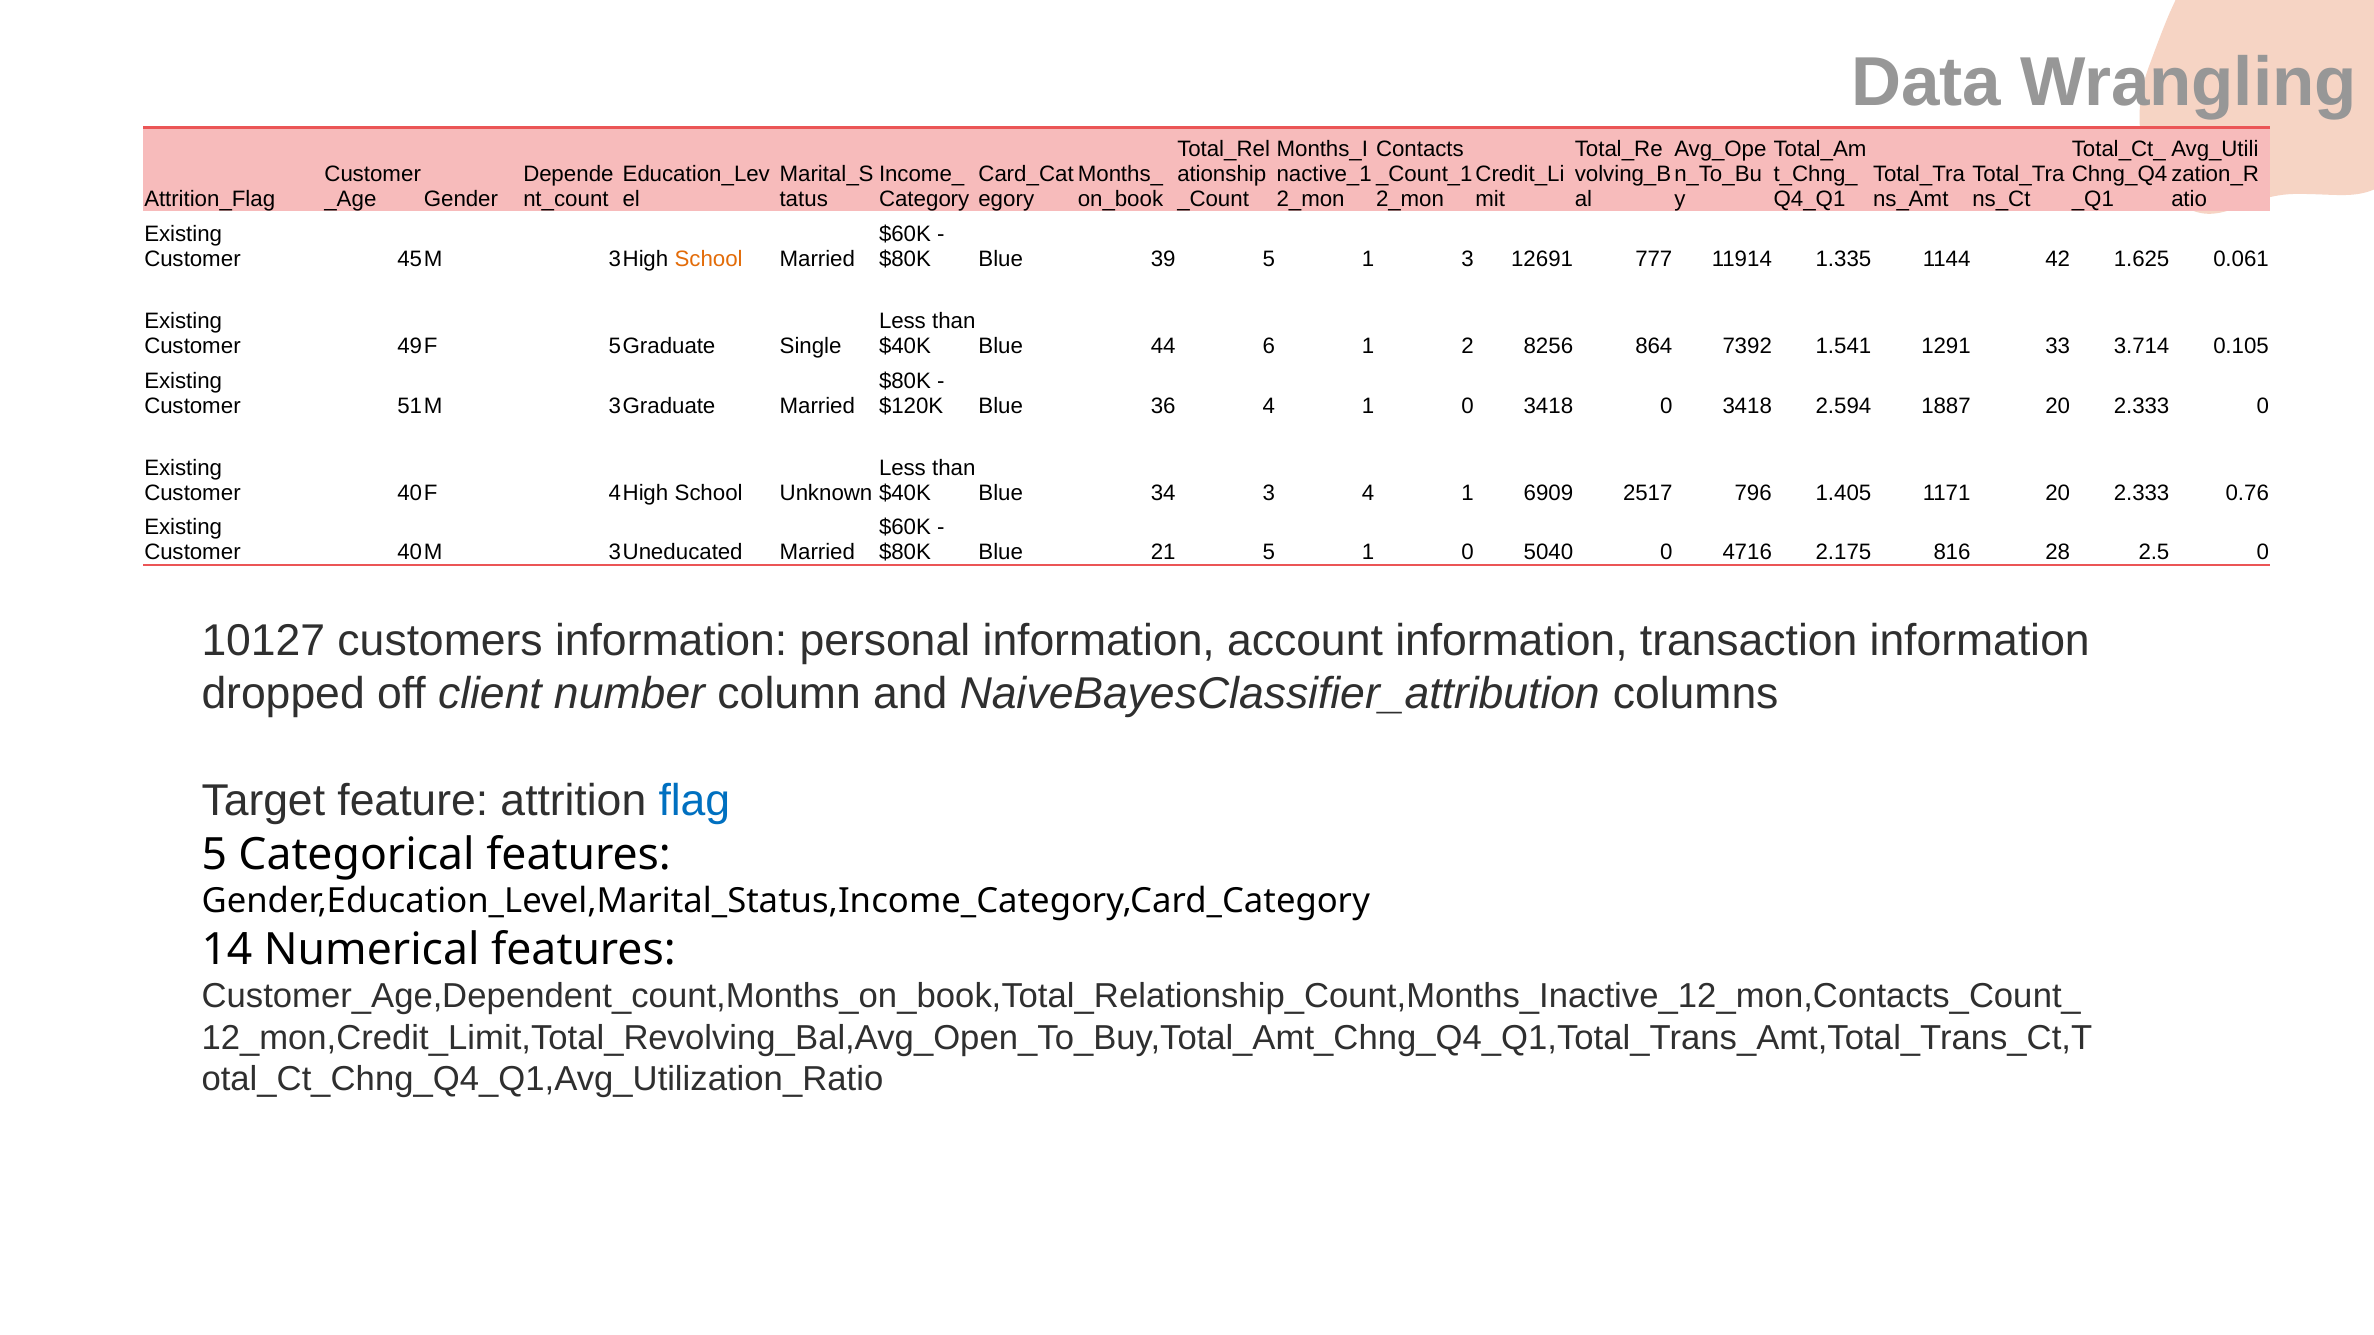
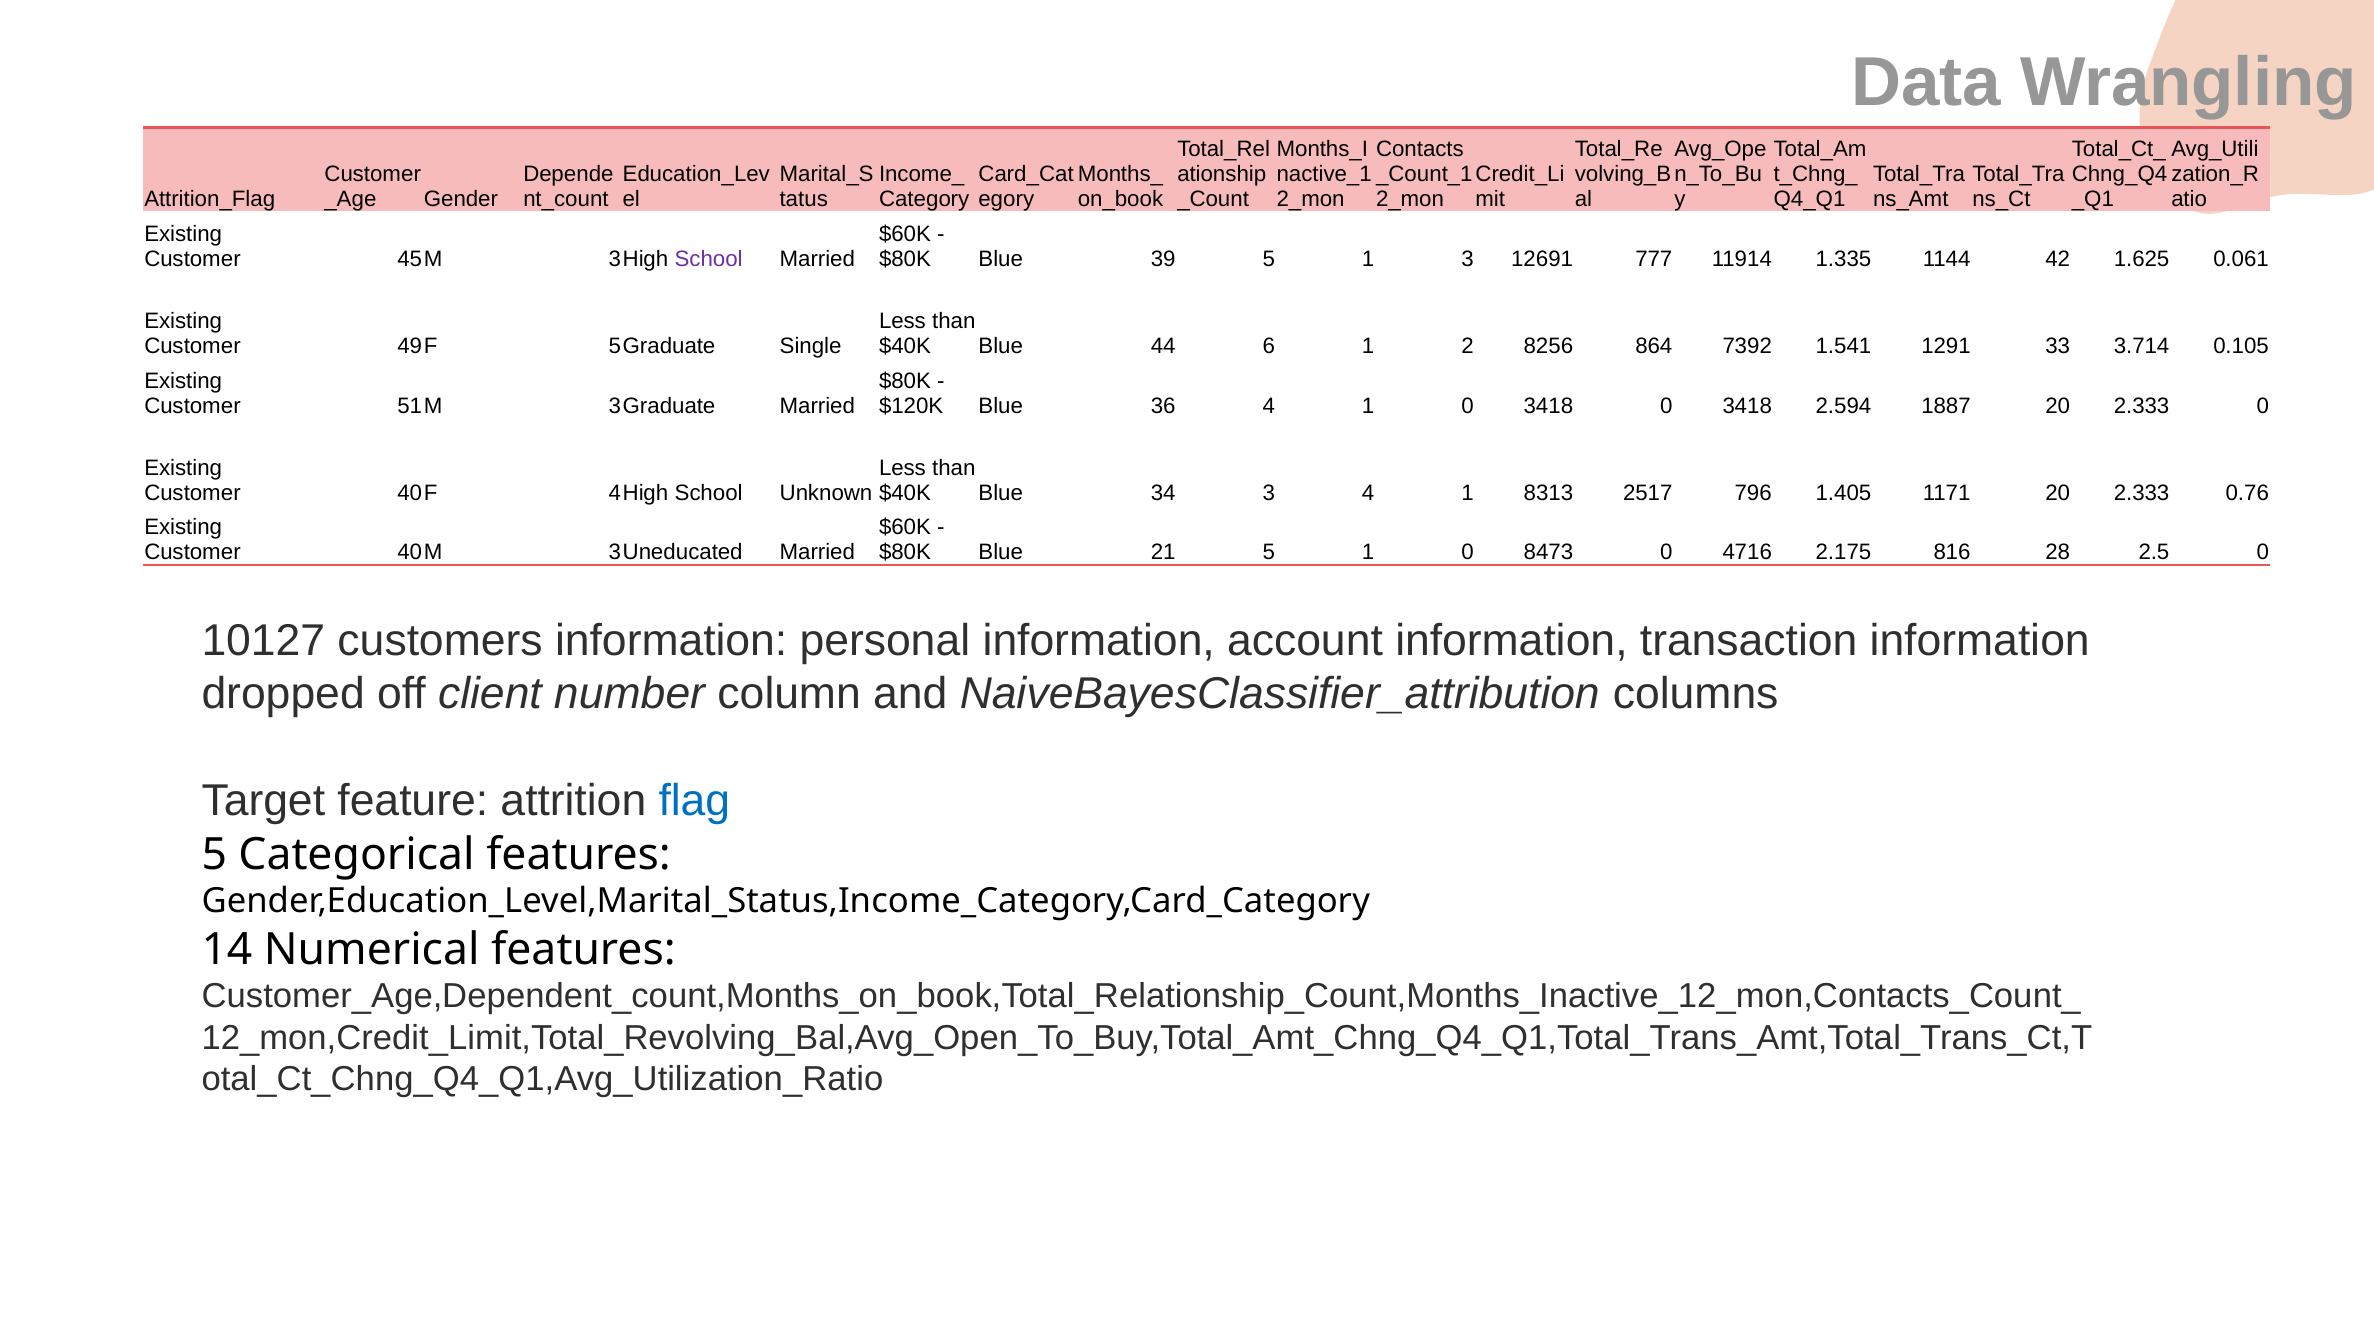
School at (709, 259) colour: orange -> purple
6909: 6909 -> 8313
5040: 5040 -> 8473
